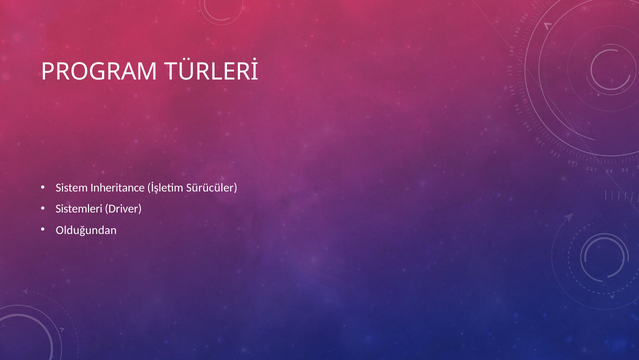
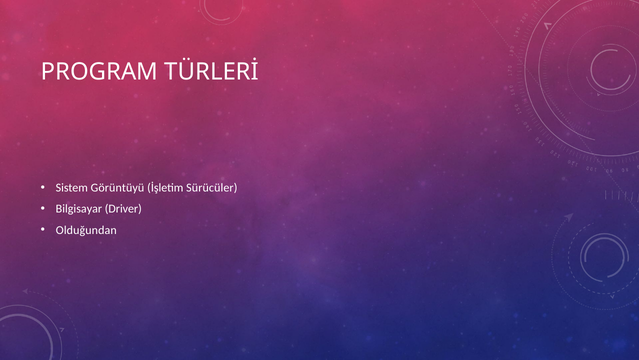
Inheritance: Inheritance -> Görüntüyü
Sistemleri: Sistemleri -> Bilgisayar
